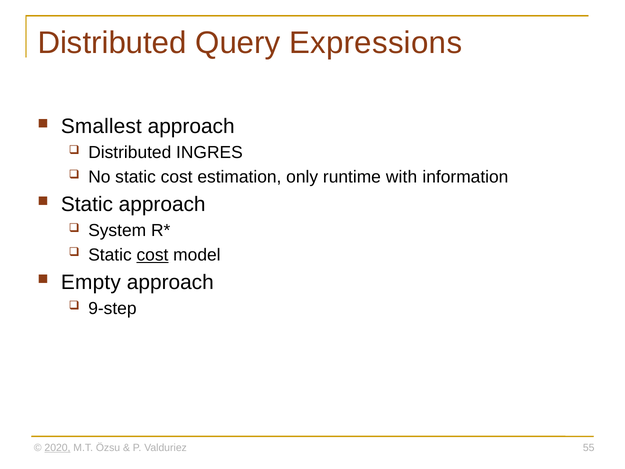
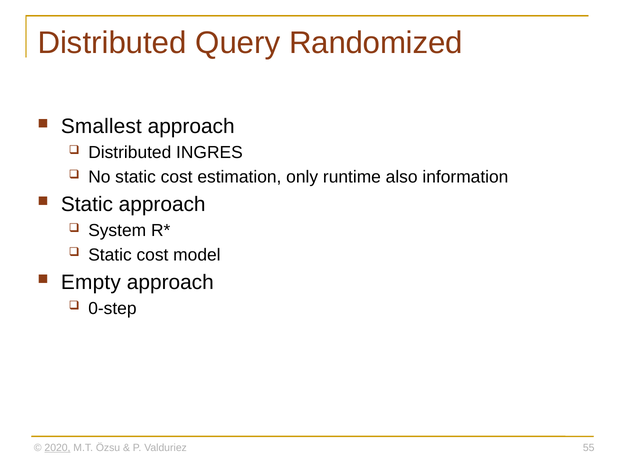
Expressions: Expressions -> Randomized
with: with -> also
cost at (152, 255) underline: present -> none
9-step: 9-step -> 0-step
